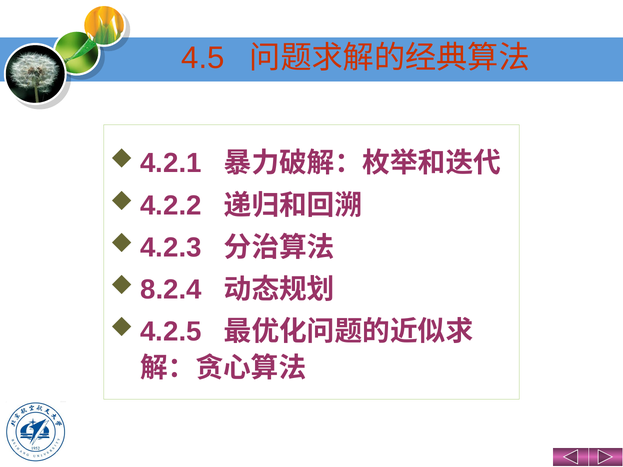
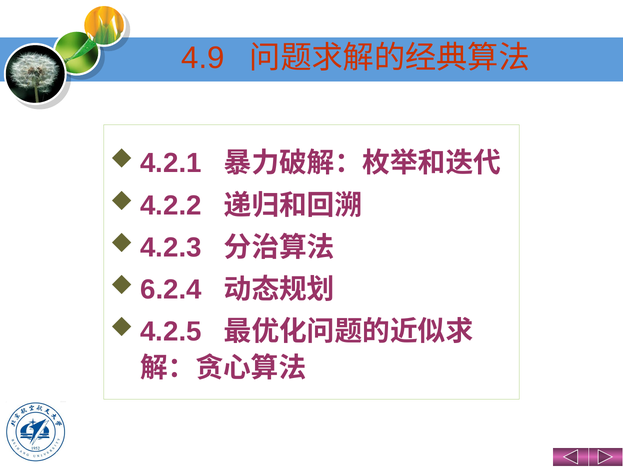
4.5: 4.5 -> 4.9
8.2.4: 8.2.4 -> 6.2.4
